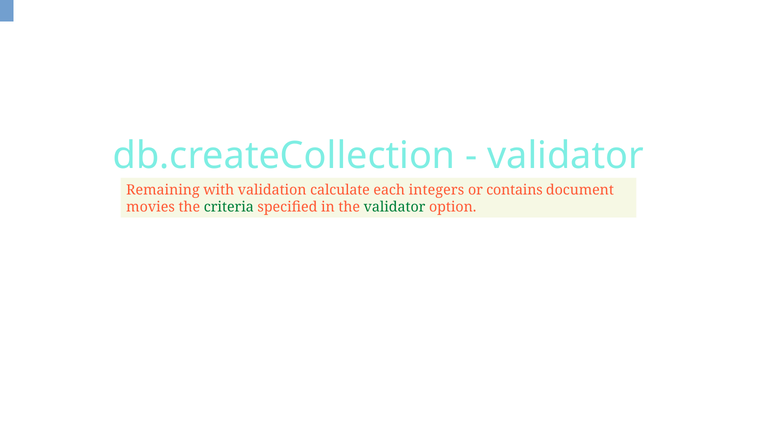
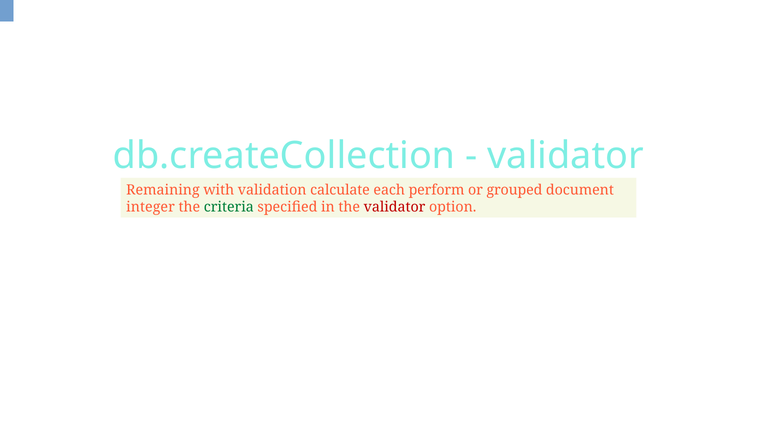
integers: integers -> perform
contains: contains -> grouped
movies: movies -> integer
validator at (395, 207) colour: green -> red
